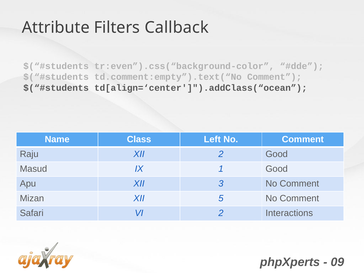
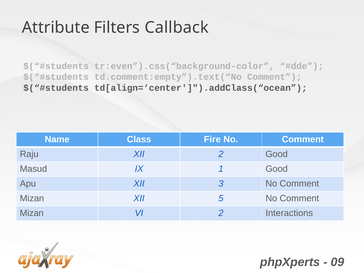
Left: Left -> Fire
Safari at (32, 213): Safari -> Mizan
